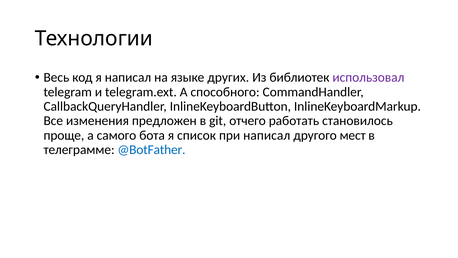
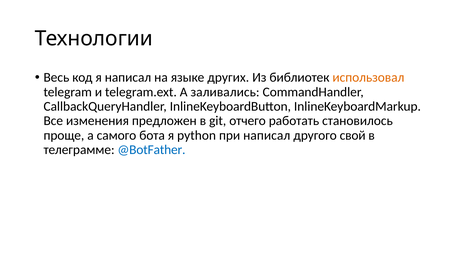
использовал colour: purple -> orange
способного: способного -> заливались
список: список -> python
мест: мест -> свой
